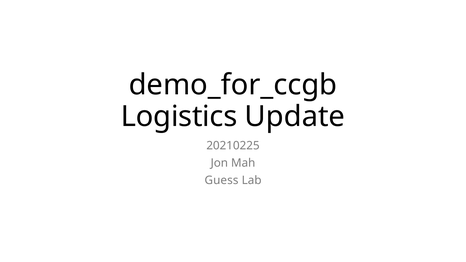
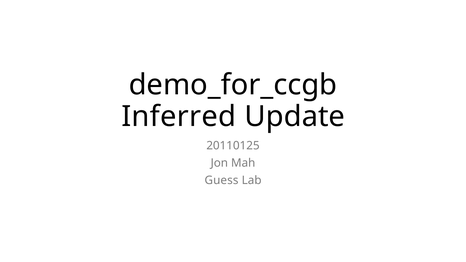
Logistics: Logistics -> Inferred
20210225: 20210225 -> 20110125
